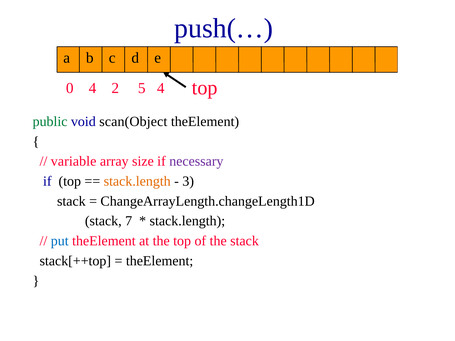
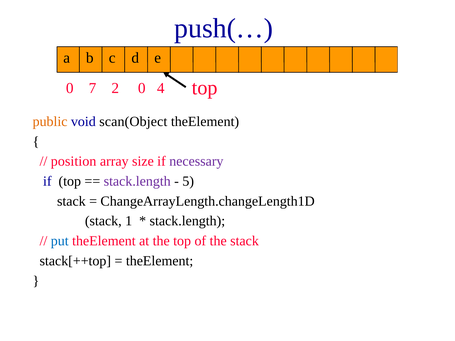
0 4: 4 -> 7
2 5: 5 -> 0
public colour: green -> orange
variable: variable -> position
stack.length at (137, 181) colour: orange -> purple
3: 3 -> 5
7: 7 -> 1
